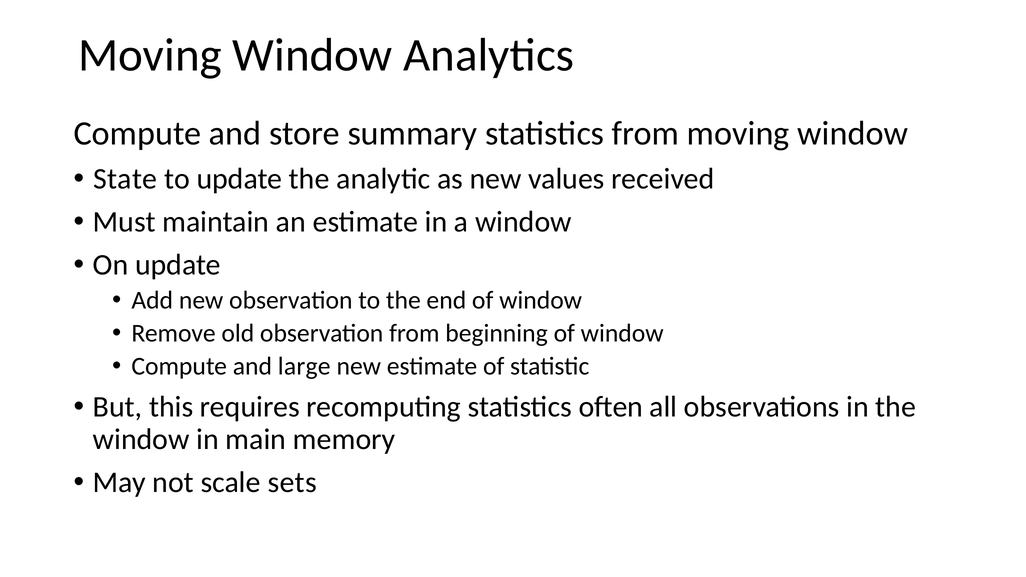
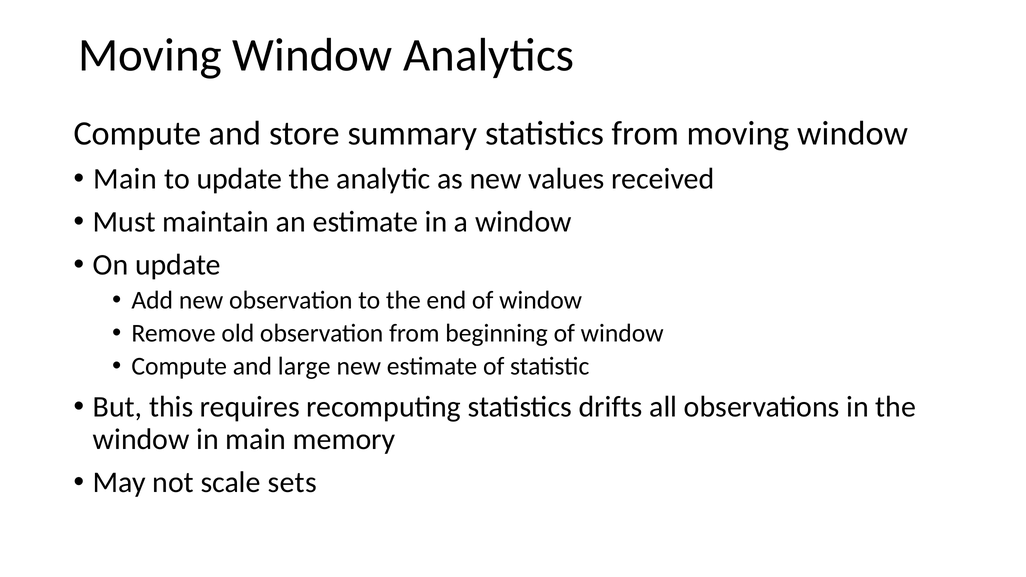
State at (125, 179): State -> Main
often: often -> drifts
